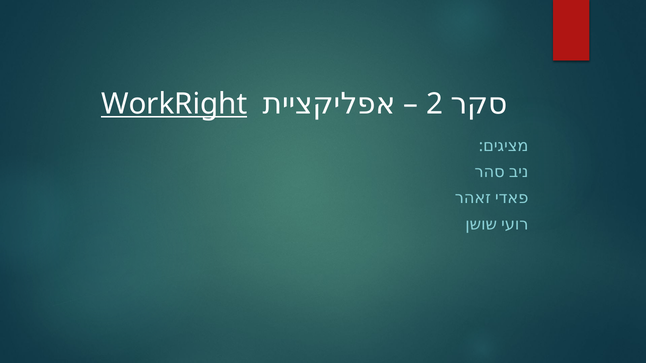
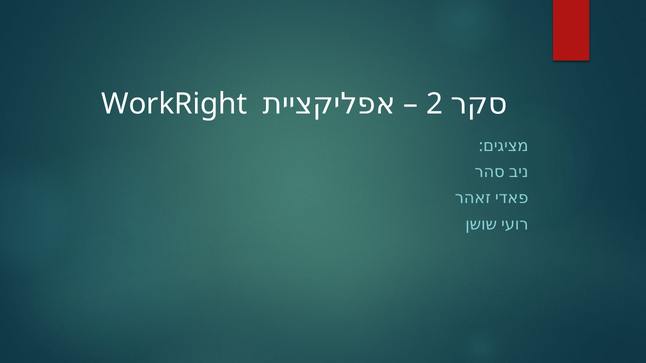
WorkRight underline: present -> none
